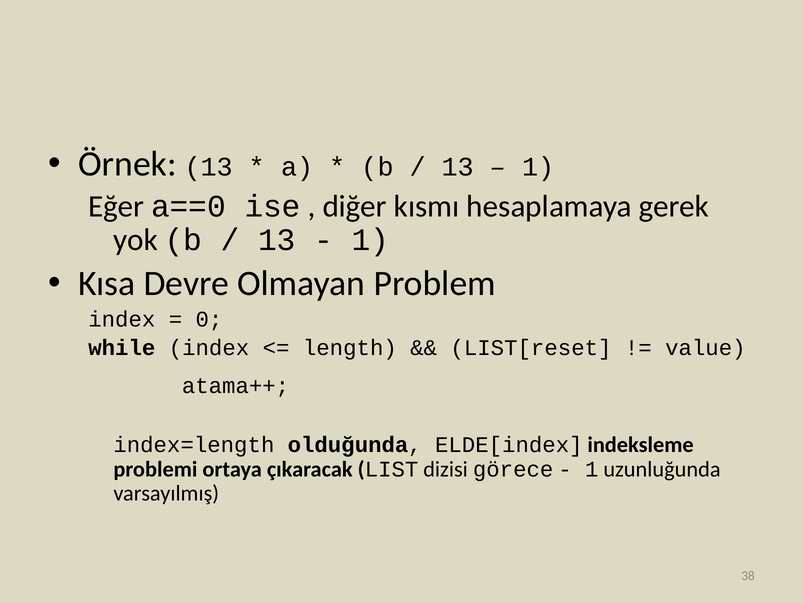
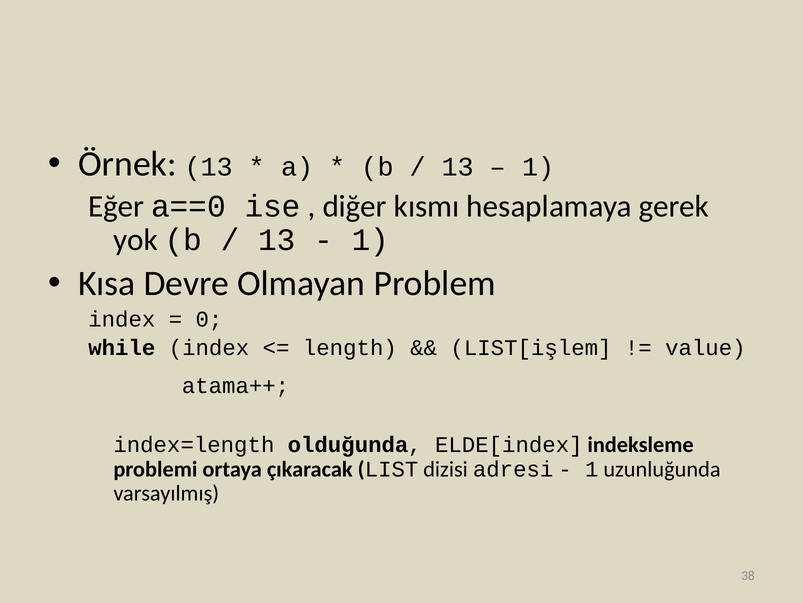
LIST[reset: LIST[reset -> LIST[işlem
görece: görece -> adresi
